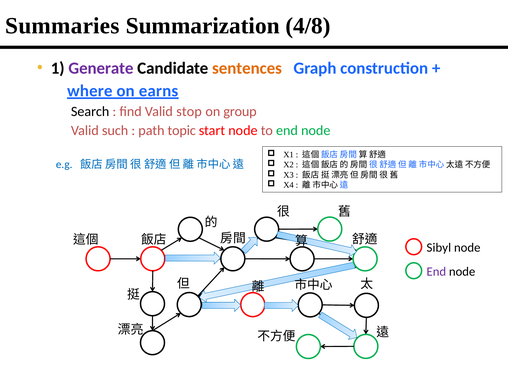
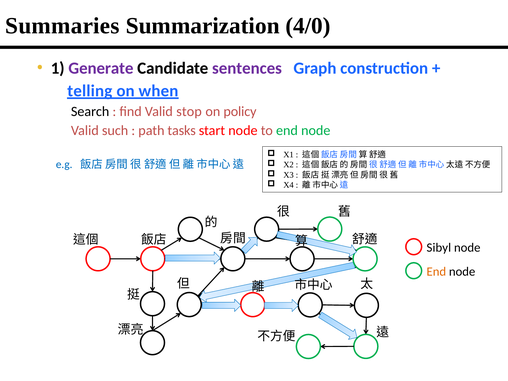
4/8: 4/8 -> 4/0
sentences colour: orange -> purple
where: where -> telling
earns: earns -> when
group: group -> policy
topic: topic -> tasks
End at (436, 272) colour: purple -> orange
